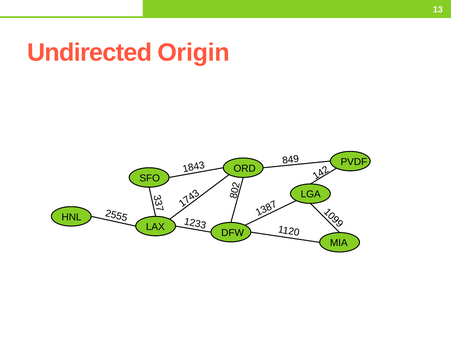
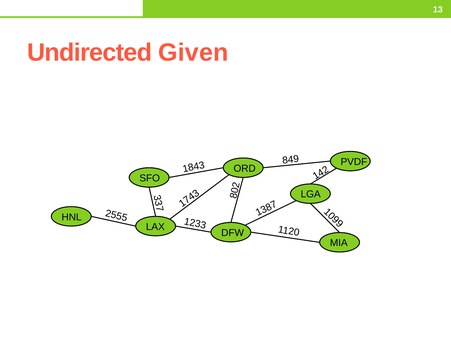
Origin: Origin -> Given
